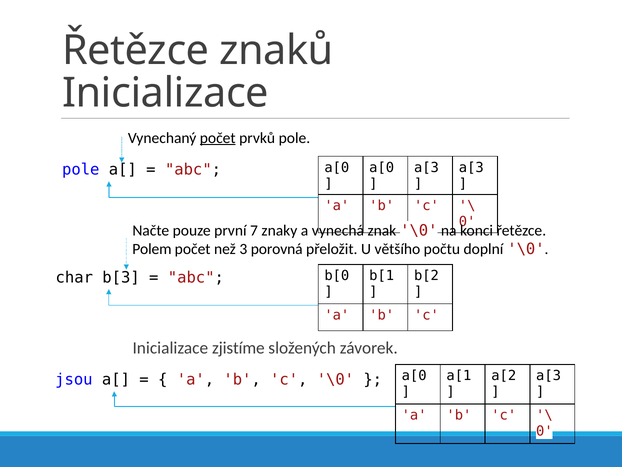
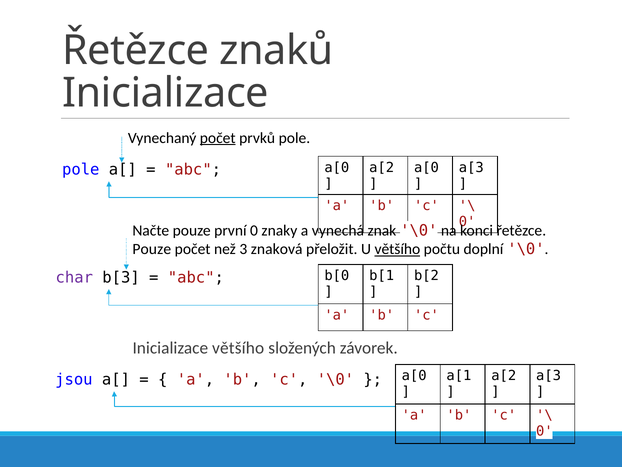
a[0 at (382, 167): a[0 -> a[2
a[3 at (426, 167): a[3 -> a[0
první 7: 7 -> 0
Polem at (152, 249): Polem -> Pouze
porovná: porovná -> znaková
většího at (397, 249) underline: none -> present
char colour: black -> purple
Inicializace zjistíme: zjistíme -> většího
